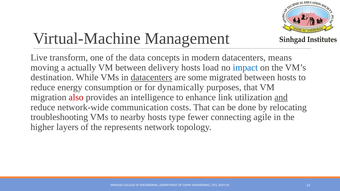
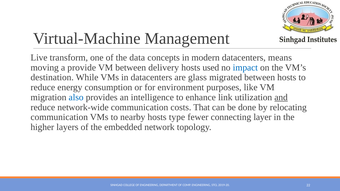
actually: actually -> provide
load: load -> used
datacenters at (151, 78) underline: present -> none
some: some -> glass
dynamically: dynamically -> environment
purposes that: that -> like
also colour: red -> blue
troubleshooting at (59, 117): troubleshooting -> communication
agile: agile -> layer
represents: represents -> embedded
